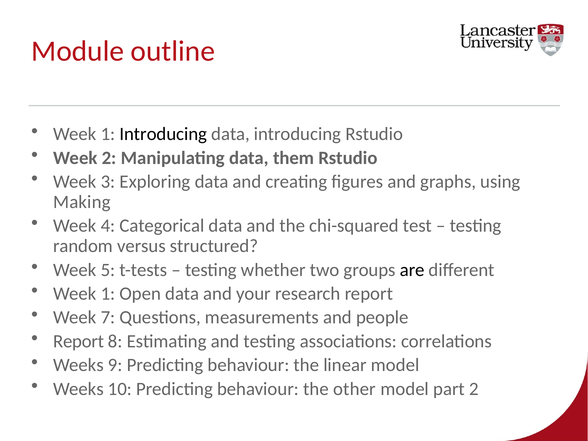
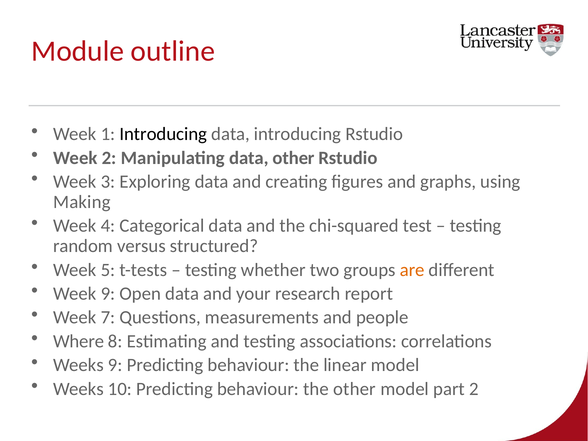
data them: them -> other
are colour: black -> orange
1 at (108, 294): 1 -> 9
Report at (79, 341): Report -> Where
